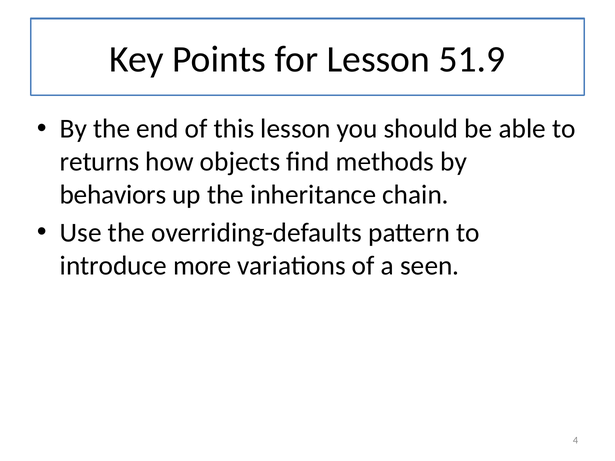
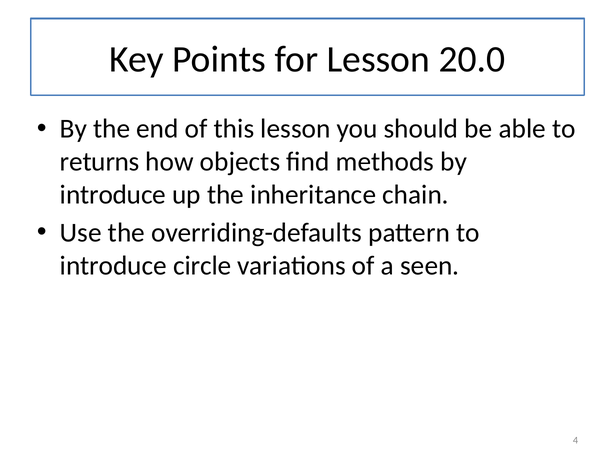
51.9: 51.9 -> 20.0
behaviors at (113, 195): behaviors -> introduce
more: more -> circle
